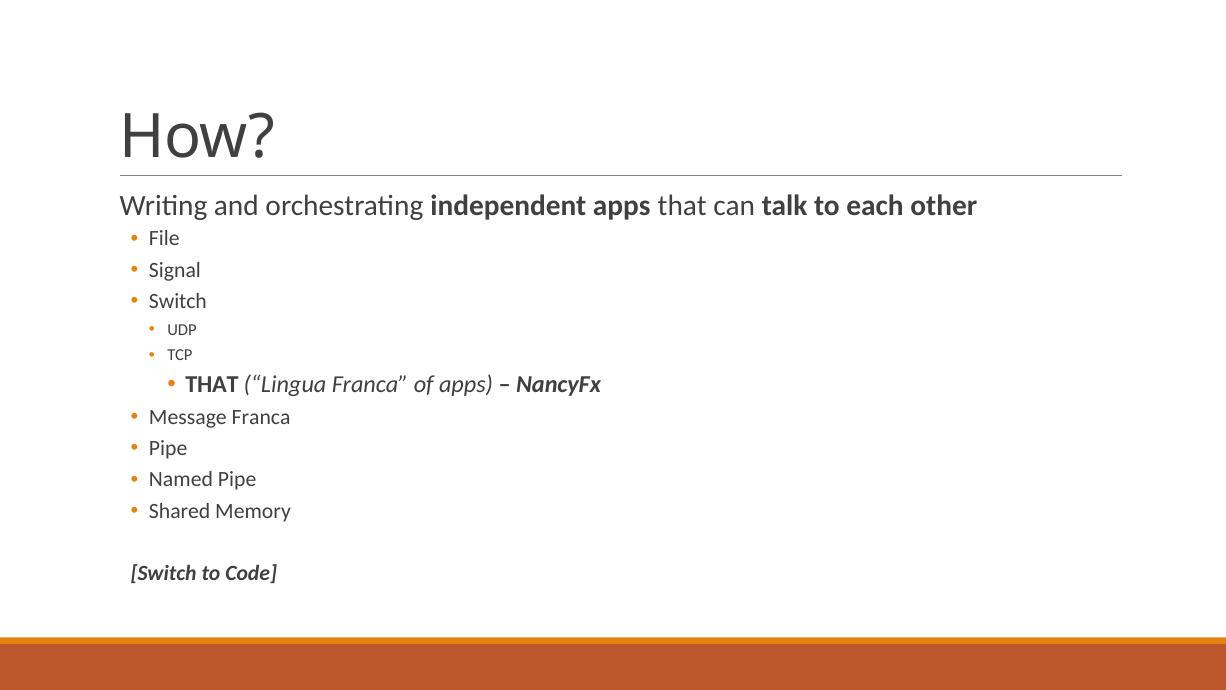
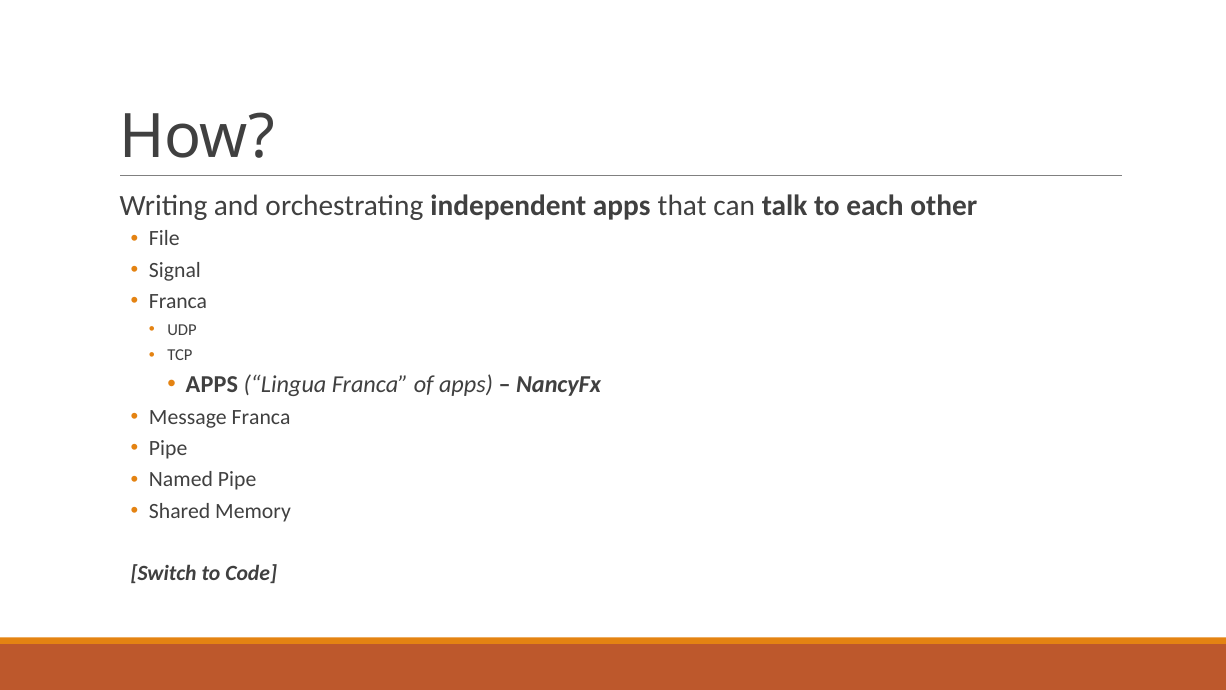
Switch at (178, 301): Switch -> Franca
THAT at (212, 385): THAT -> APPS
